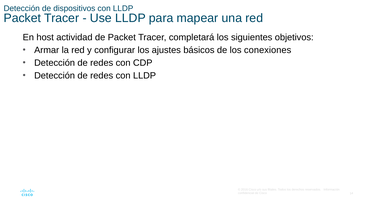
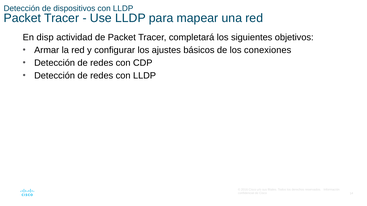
host: host -> disp
